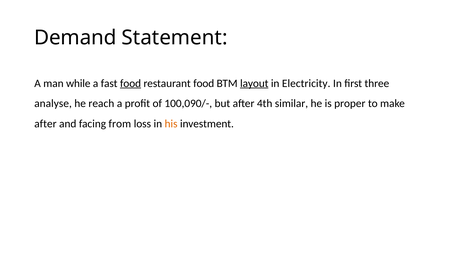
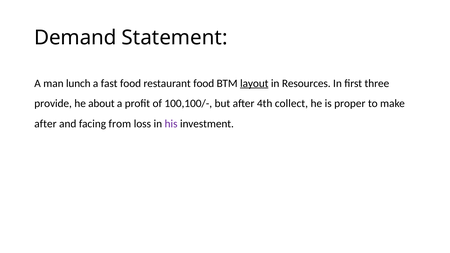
while: while -> lunch
food at (131, 83) underline: present -> none
Electricity: Electricity -> Resources
analyse: analyse -> provide
reach: reach -> about
100,090/-: 100,090/- -> 100,100/-
similar: similar -> collect
his colour: orange -> purple
